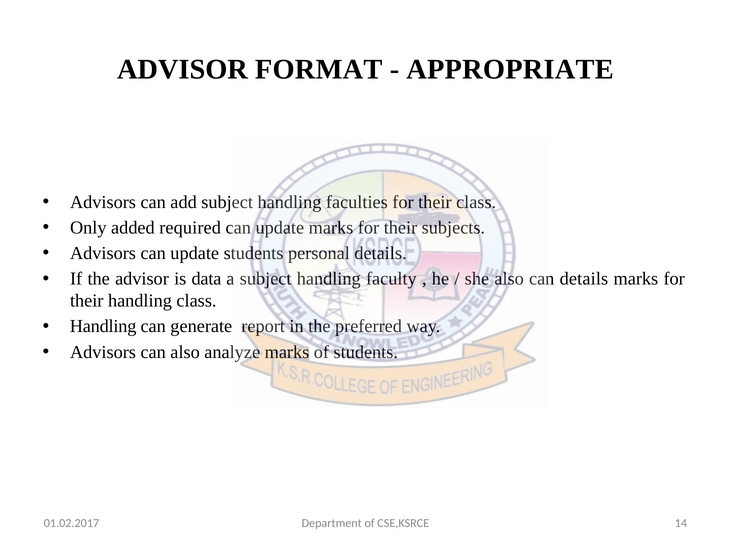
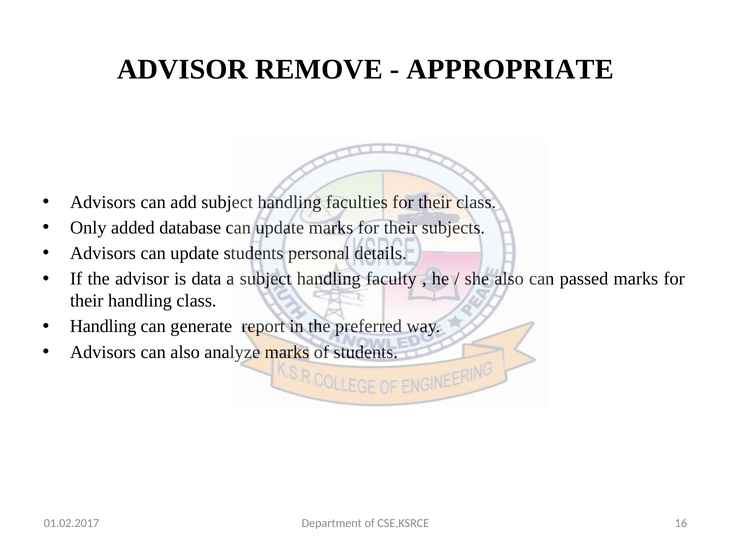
FORMAT: FORMAT -> REMOVE
required: required -> database
details at (584, 279): details -> passed
14: 14 -> 16
